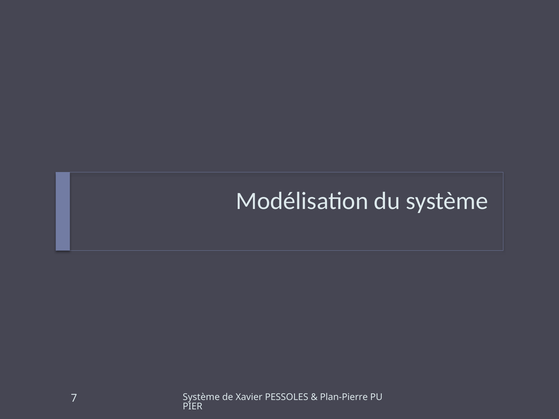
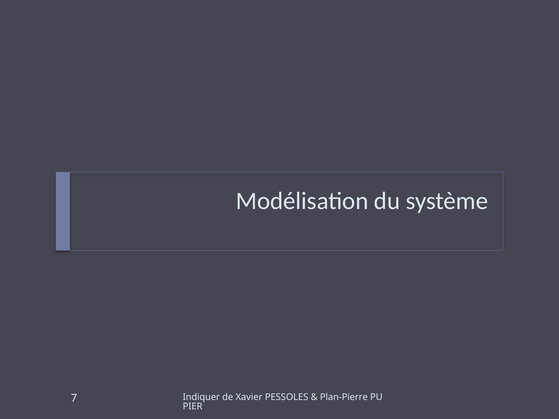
Système at (201, 397): Système -> Indiquer
